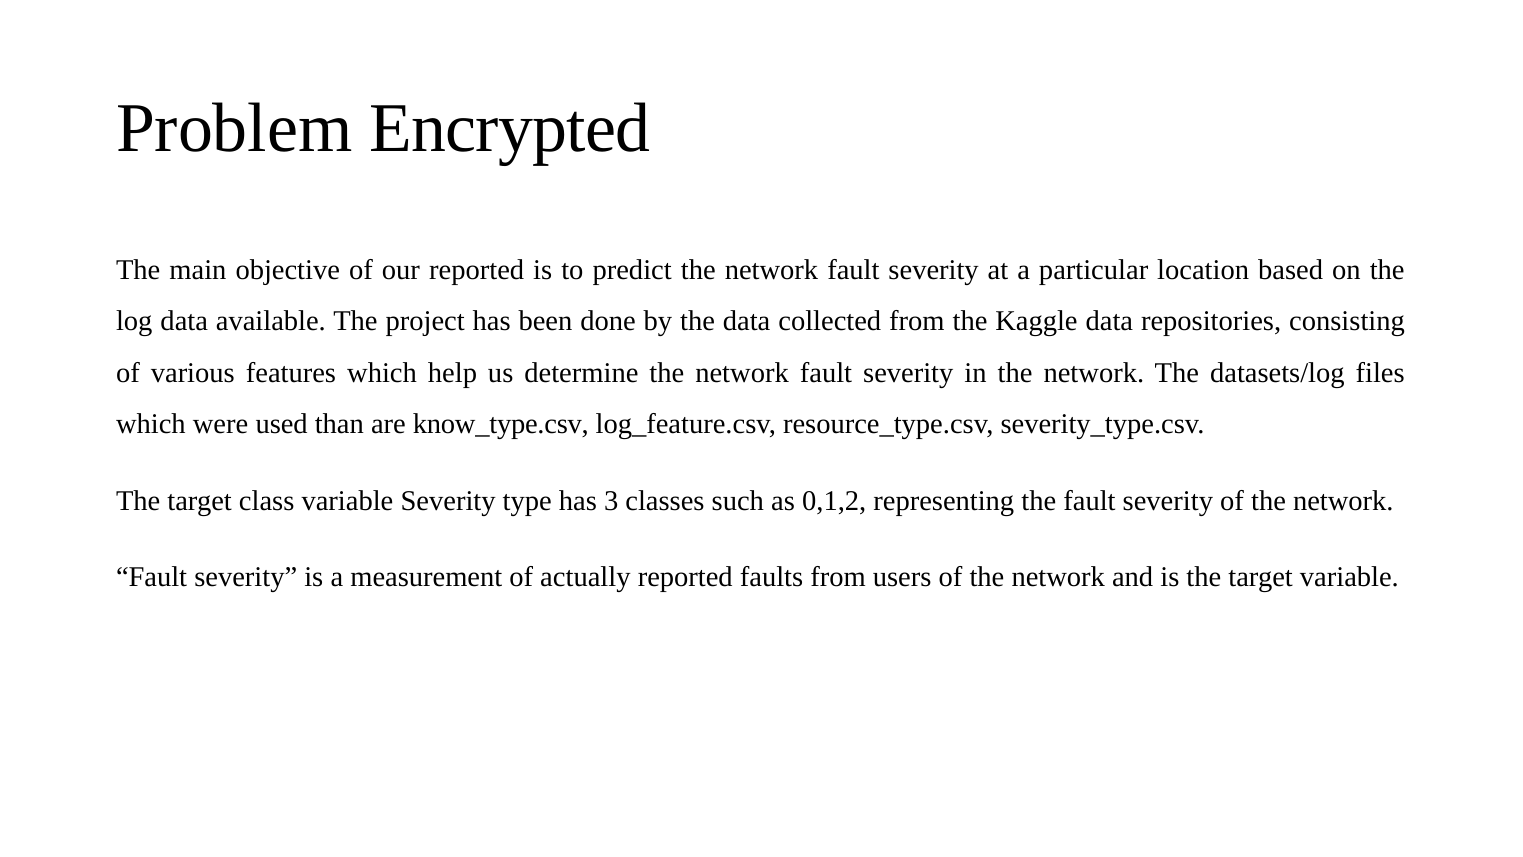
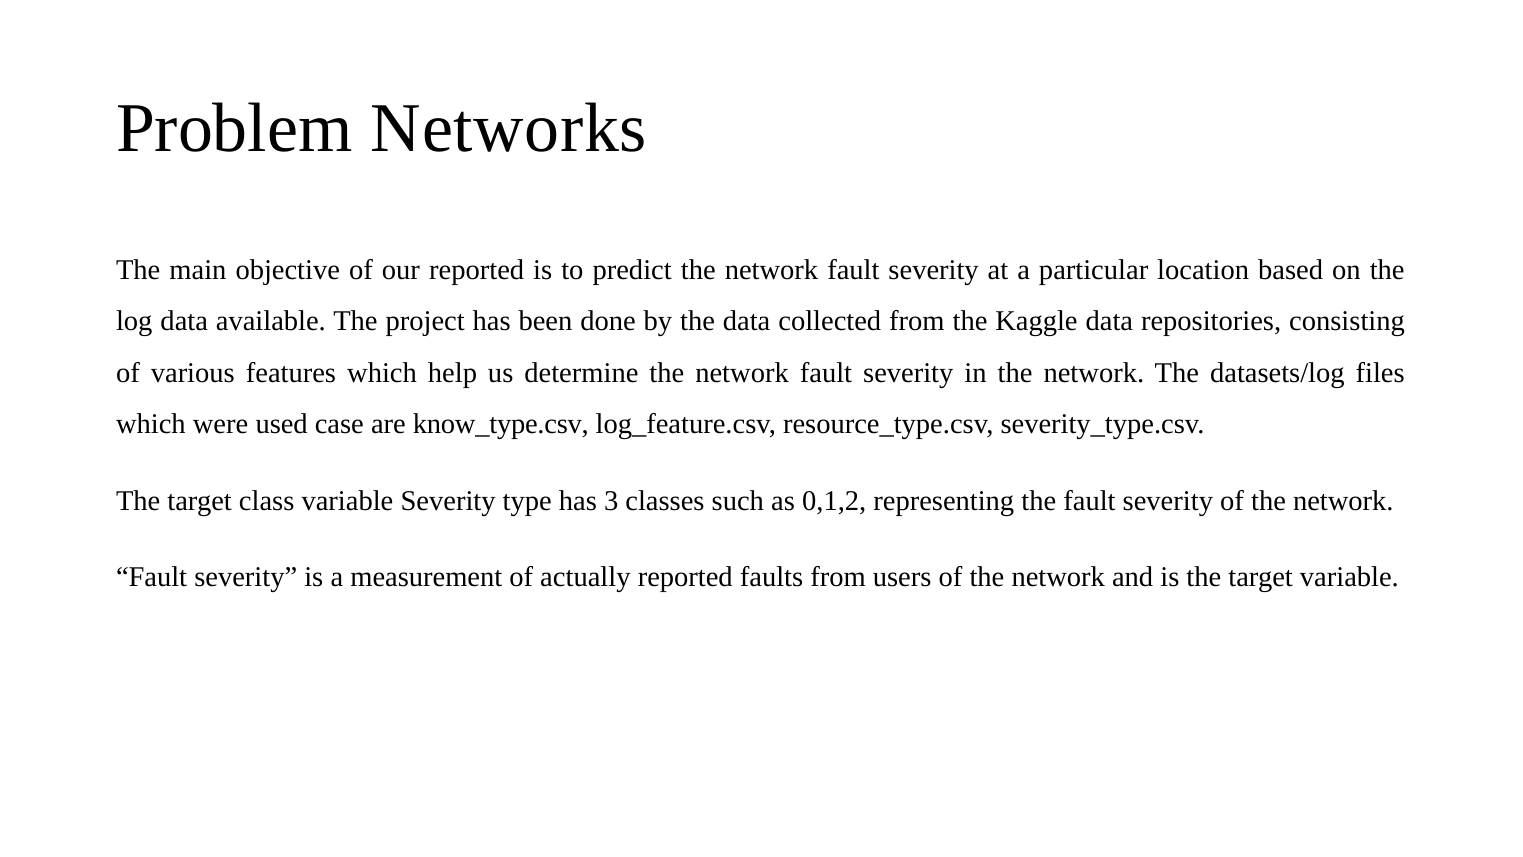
Encrypted: Encrypted -> Networks
than: than -> case
